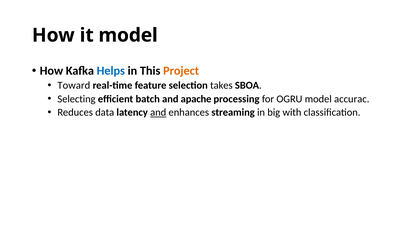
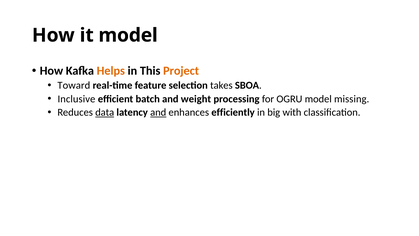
Helps colour: blue -> orange
Selecting: Selecting -> Inclusive
apache: apache -> weight
accurac: accurac -> missing
data underline: none -> present
streaming: streaming -> efficiently
